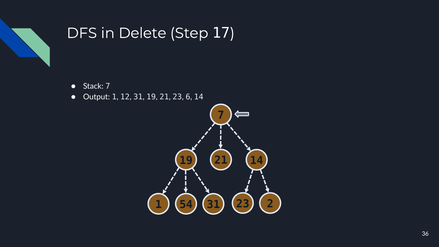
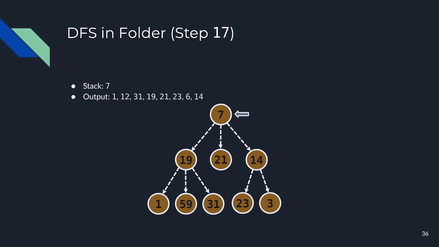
Delete: Delete -> Folder
2: 2 -> 3
54: 54 -> 59
